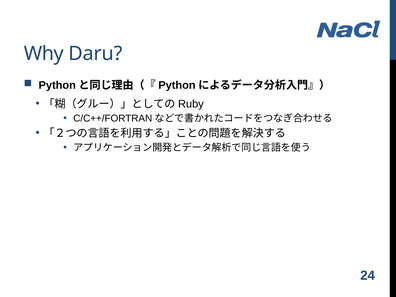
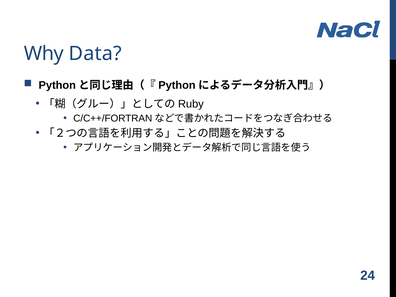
Daru: Daru -> Data
